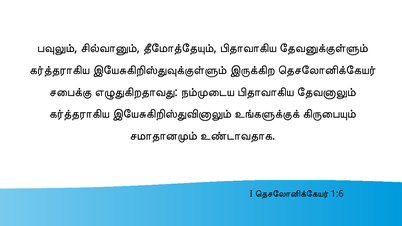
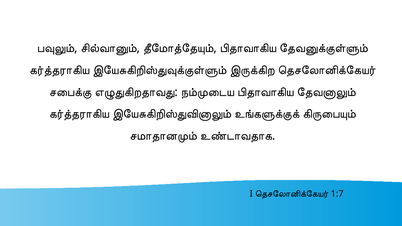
1:6: 1:6 -> 1:7
